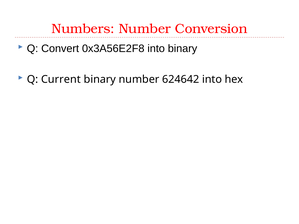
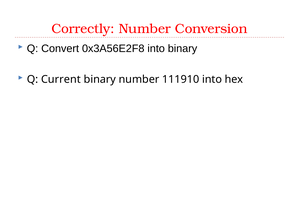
Numbers: Numbers -> Correctly
624642: 624642 -> 111910
